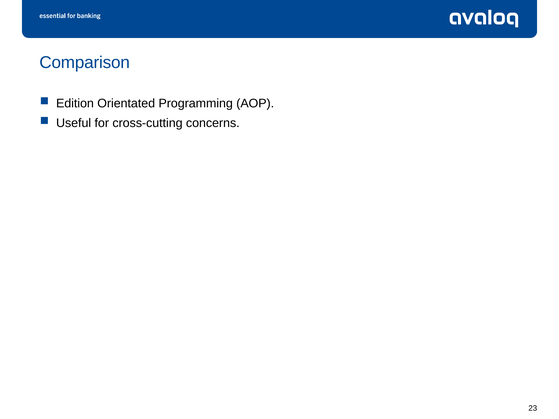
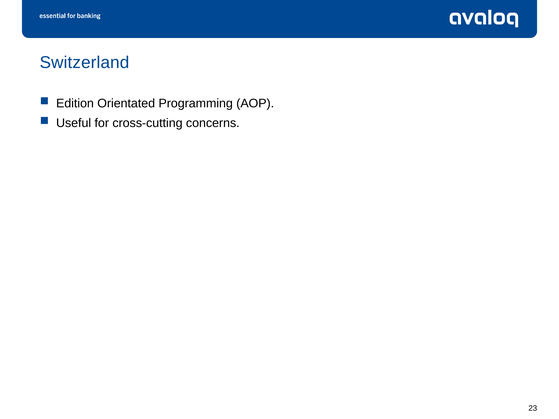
Comparison: Comparison -> Switzerland
